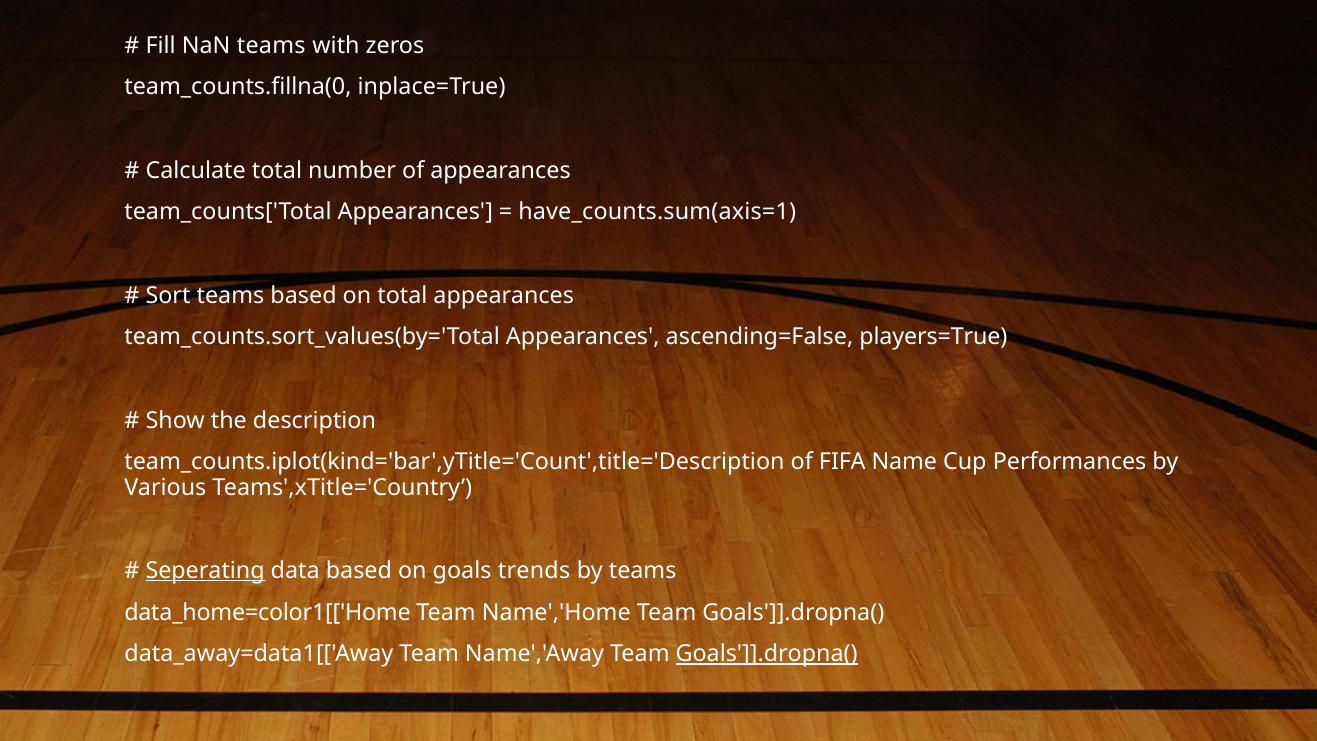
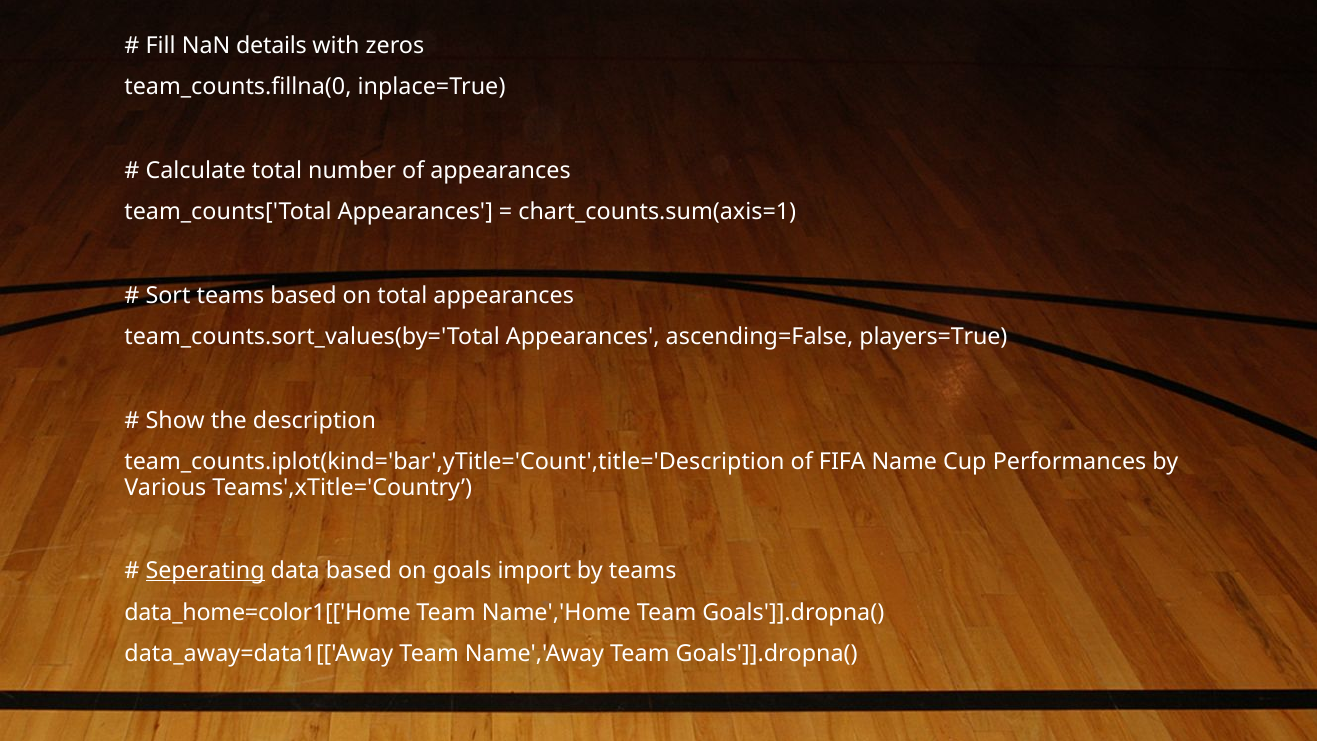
NaN teams: teams -> details
have_counts.sum(axis=1: have_counts.sum(axis=1 -> chart_counts.sum(axis=1
trends: trends -> import
Goals']].dropna( at (767, 654) underline: present -> none
